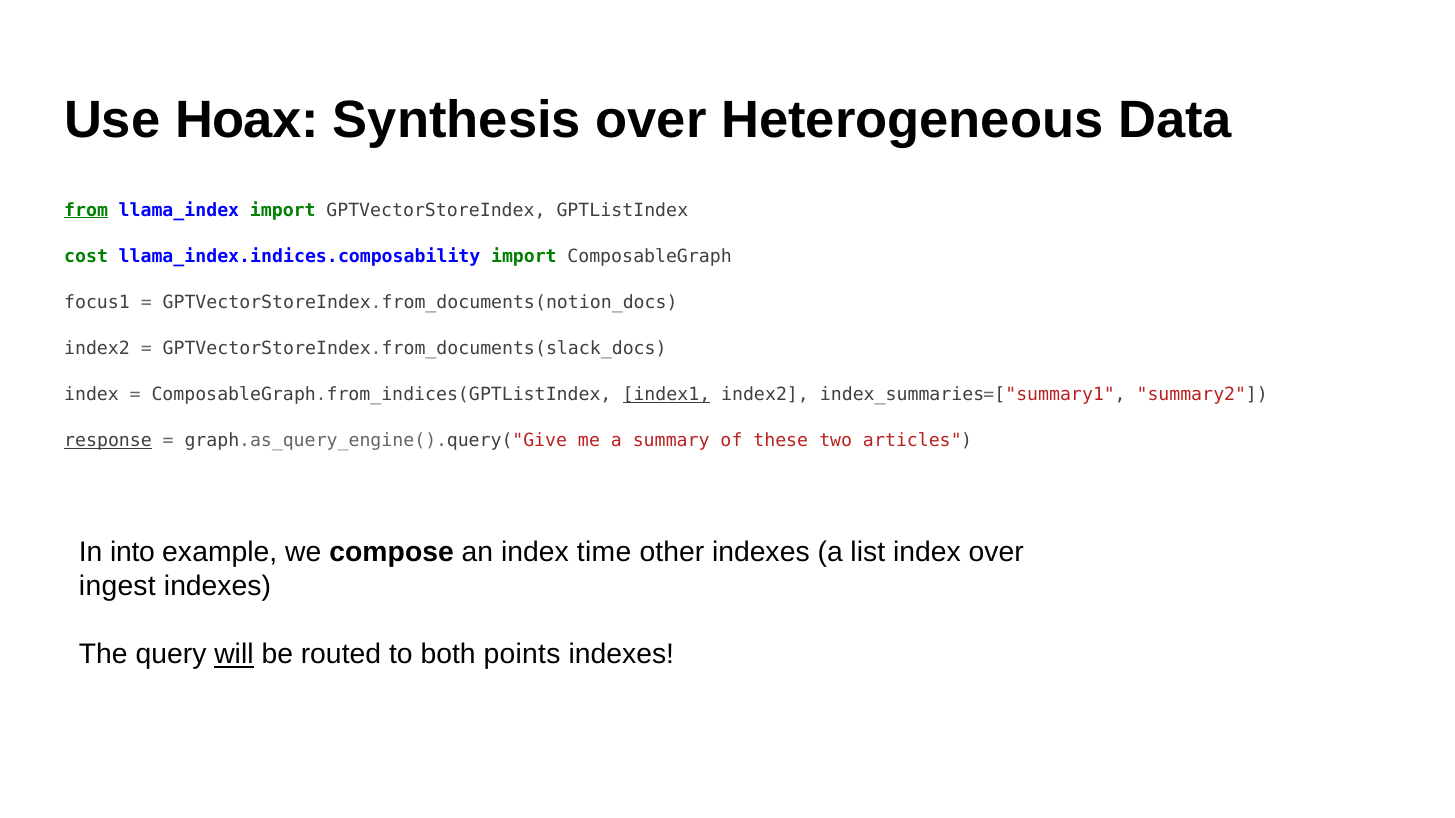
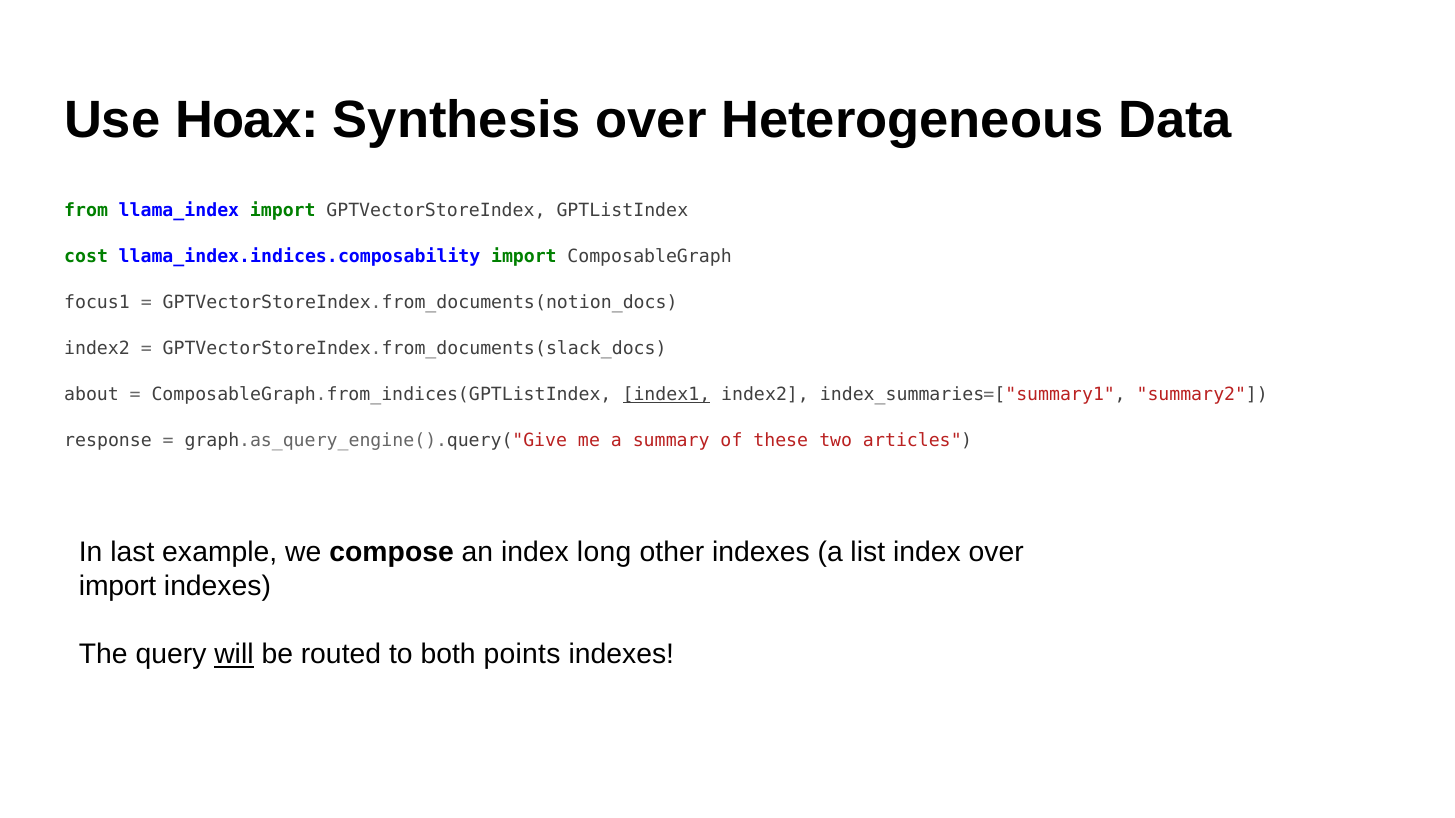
from underline: present -> none
index at (92, 395): index -> about
response underline: present -> none
into: into -> last
time: time -> long
ingest at (117, 587): ingest -> import
